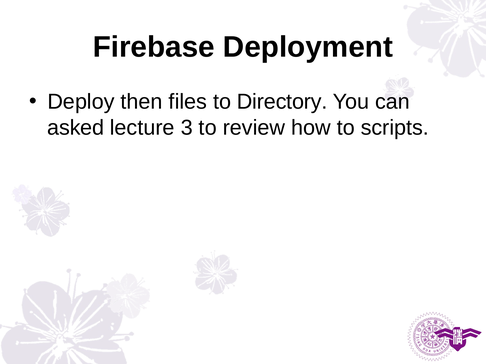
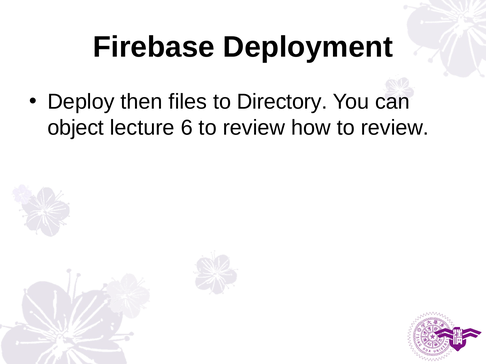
asked: asked -> object
3: 3 -> 6
how to scripts: scripts -> review
